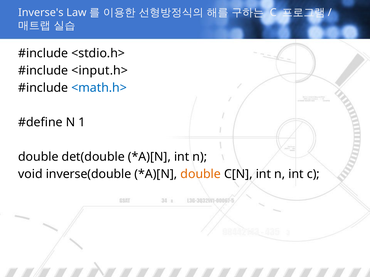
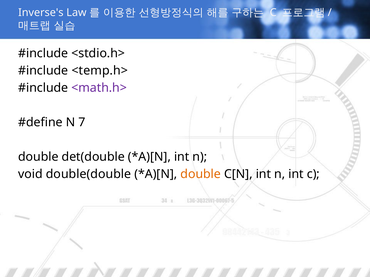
<input.h>: <input.h> -> <temp.h>
<math.h> colour: blue -> purple
1: 1 -> 7
inverse(double: inverse(double -> double(double
